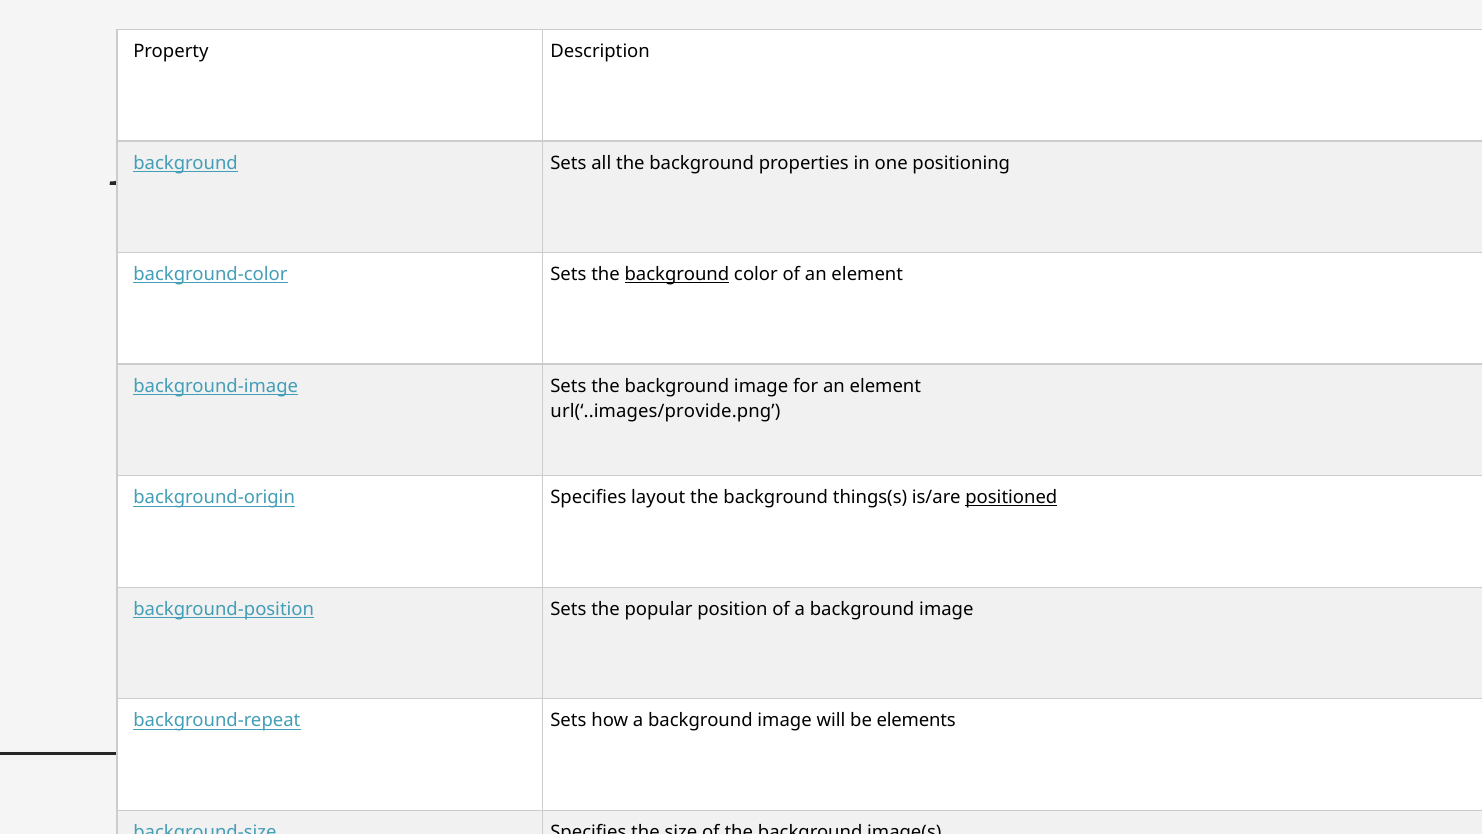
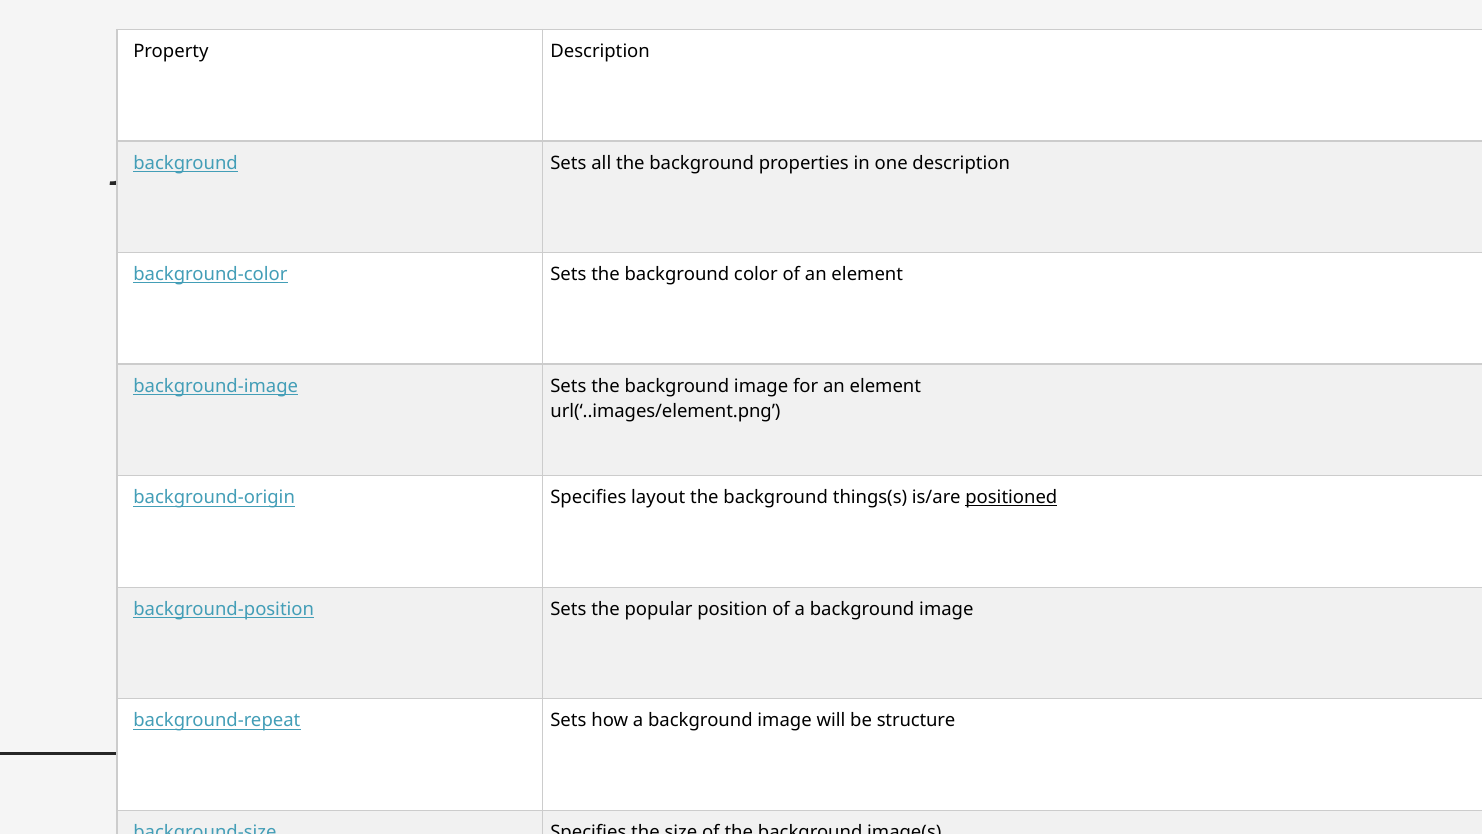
one positioning: positioning -> description
background at (677, 274) underline: present -> none
url(‘..images/provide.png: url(‘..images/provide.png -> url(‘..images/element.png
elements: elements -> structure
